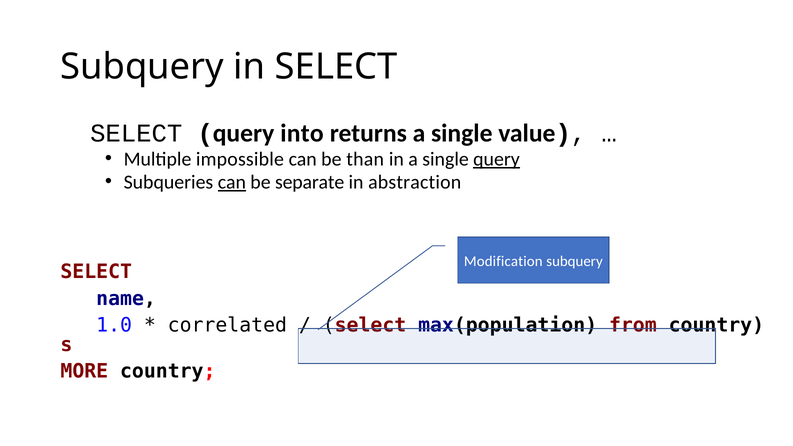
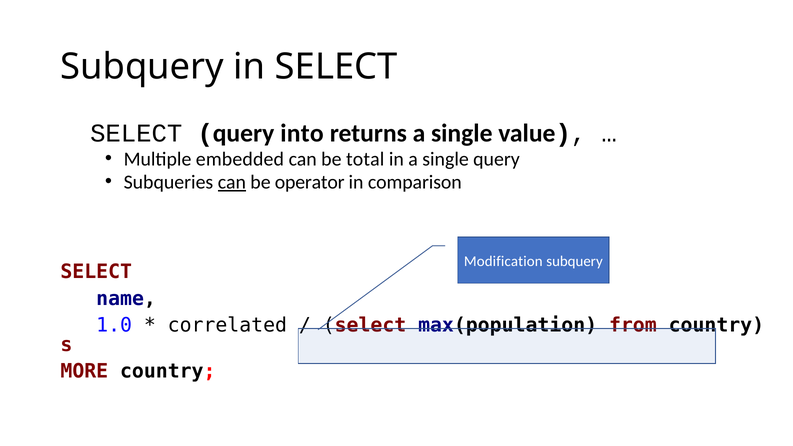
impossible: impossible -> embedded
than: than -> total
query at (497, 159) underline: present -> none
separate: separate -> operator
abstraction: abstraction -> comparison
